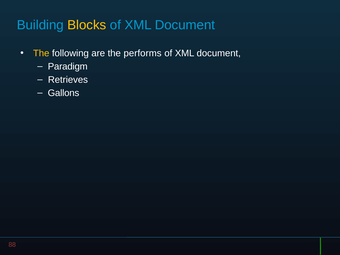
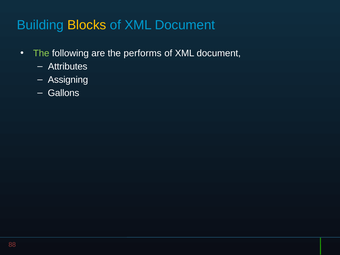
The at (41, 53) colour: yellow -> light green
Paradigm: Paradigm -> Attributes
Retrieves: Retrieves -> Assigning
